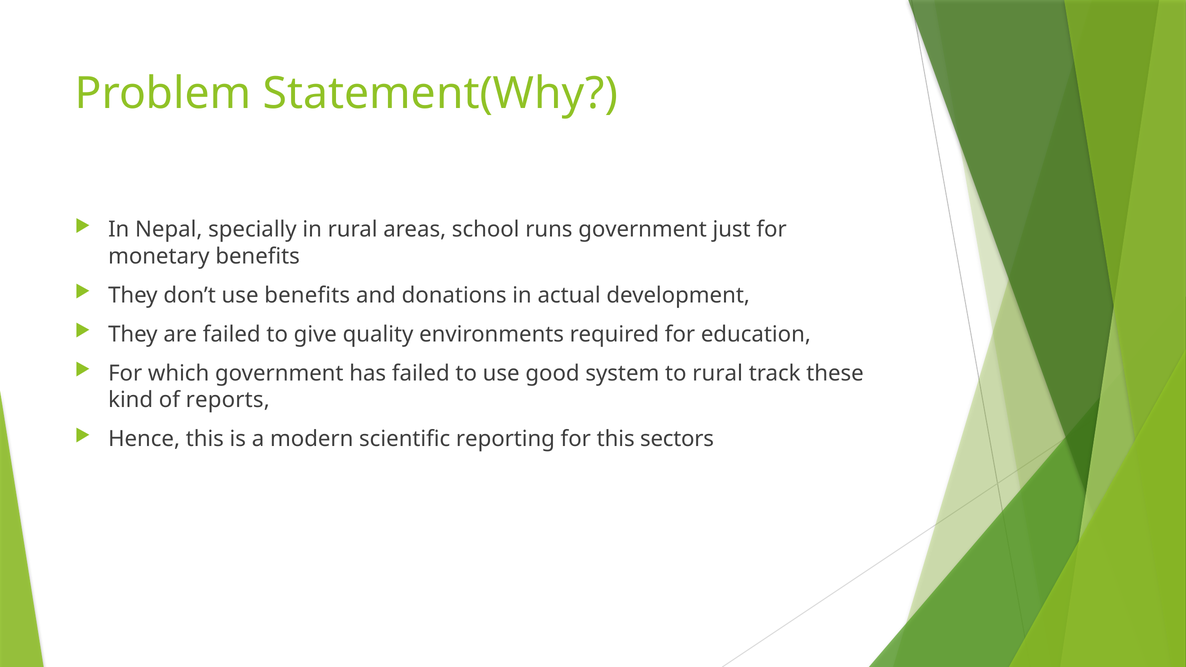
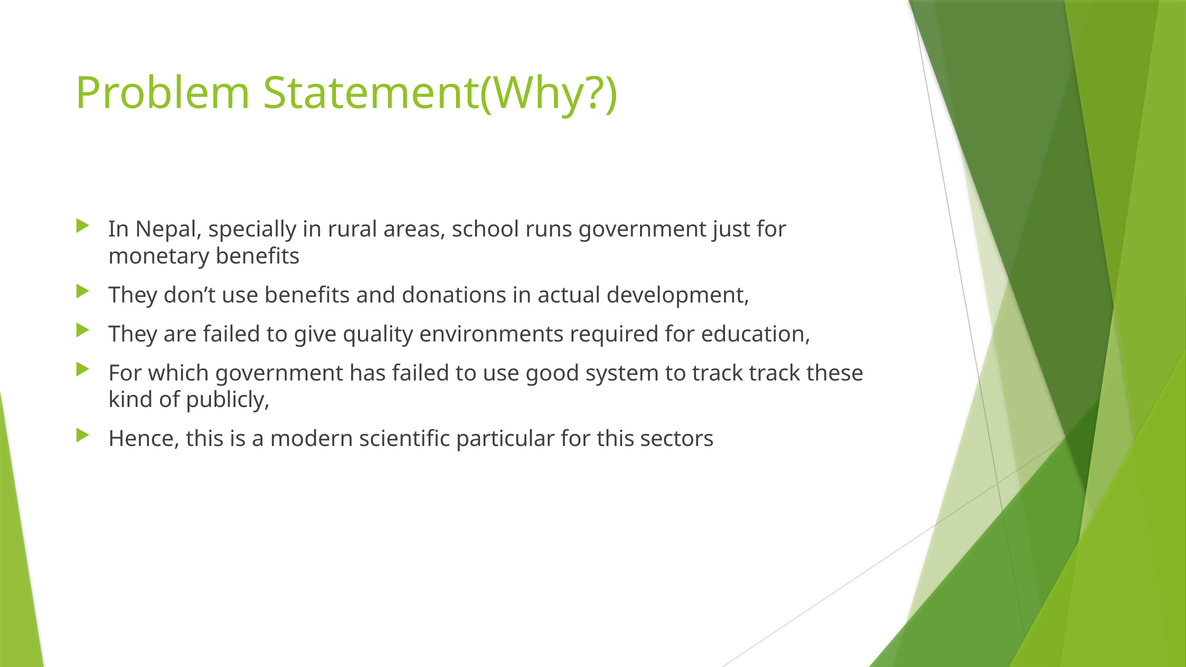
to rural: rural -> track
reports: reports -> publicly
reporting: reporting -> particular
